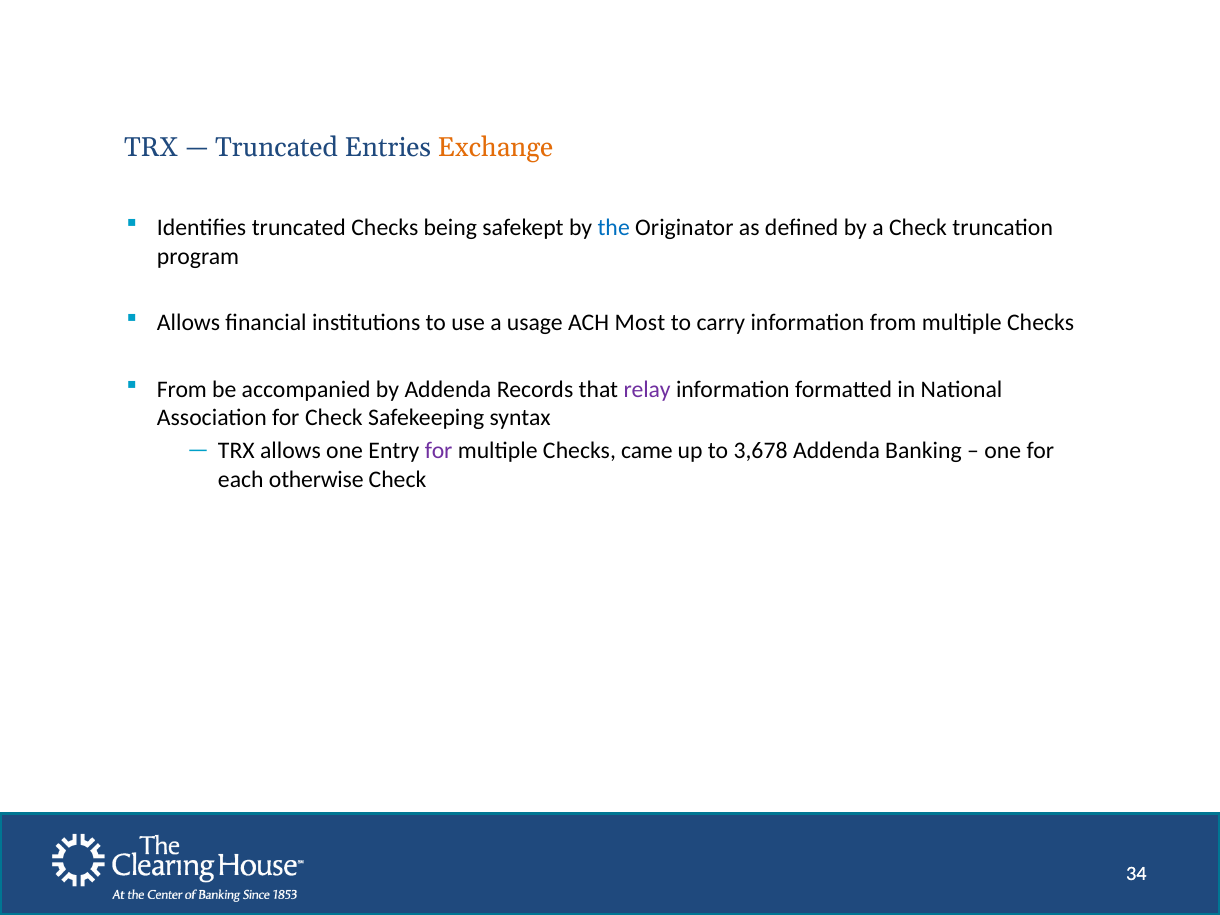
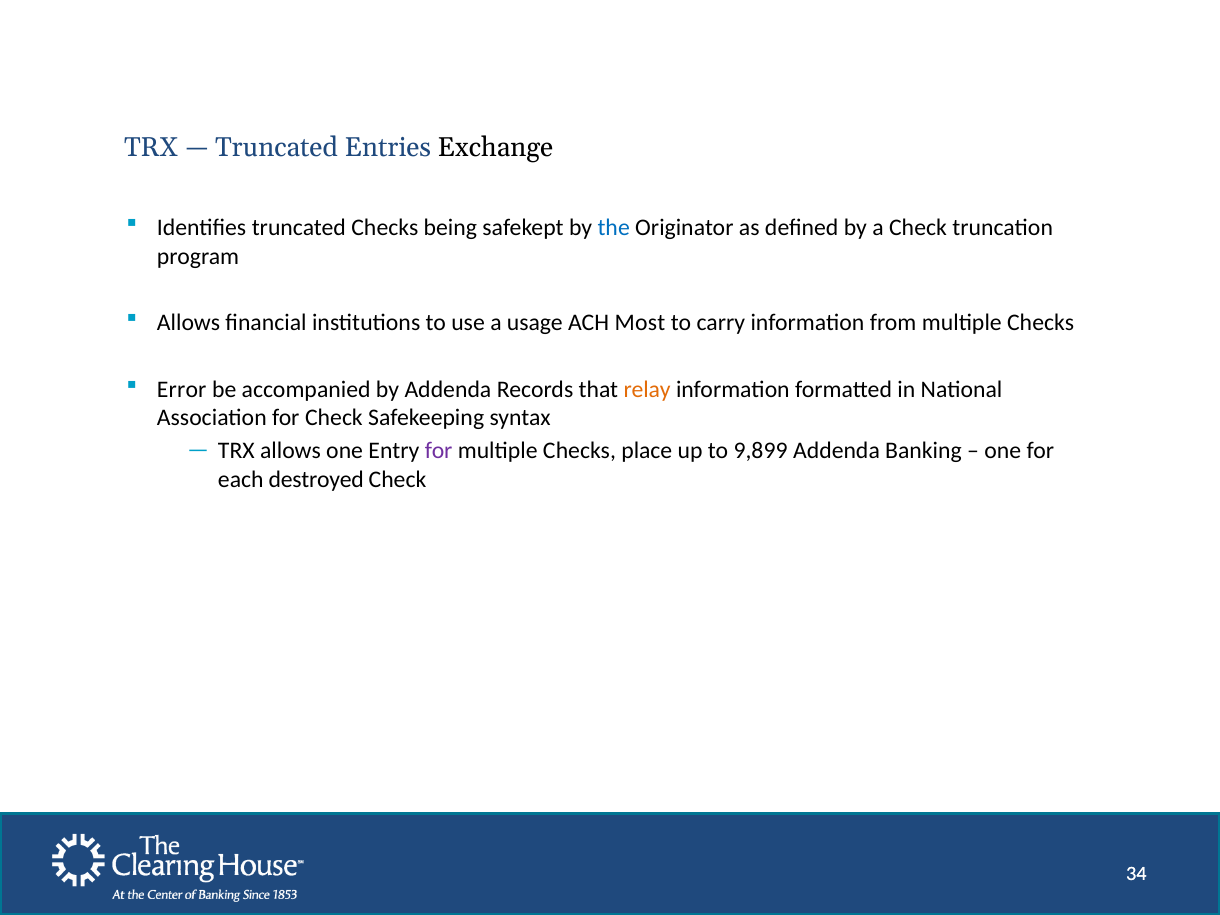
Exchange colour: orange -> black
From at (182, 389): From -> Error
relay colour: purple -> orange
came: came -> place
3,678: 3,678 -> 9,899
otherwise: otherwise -> destroyed
